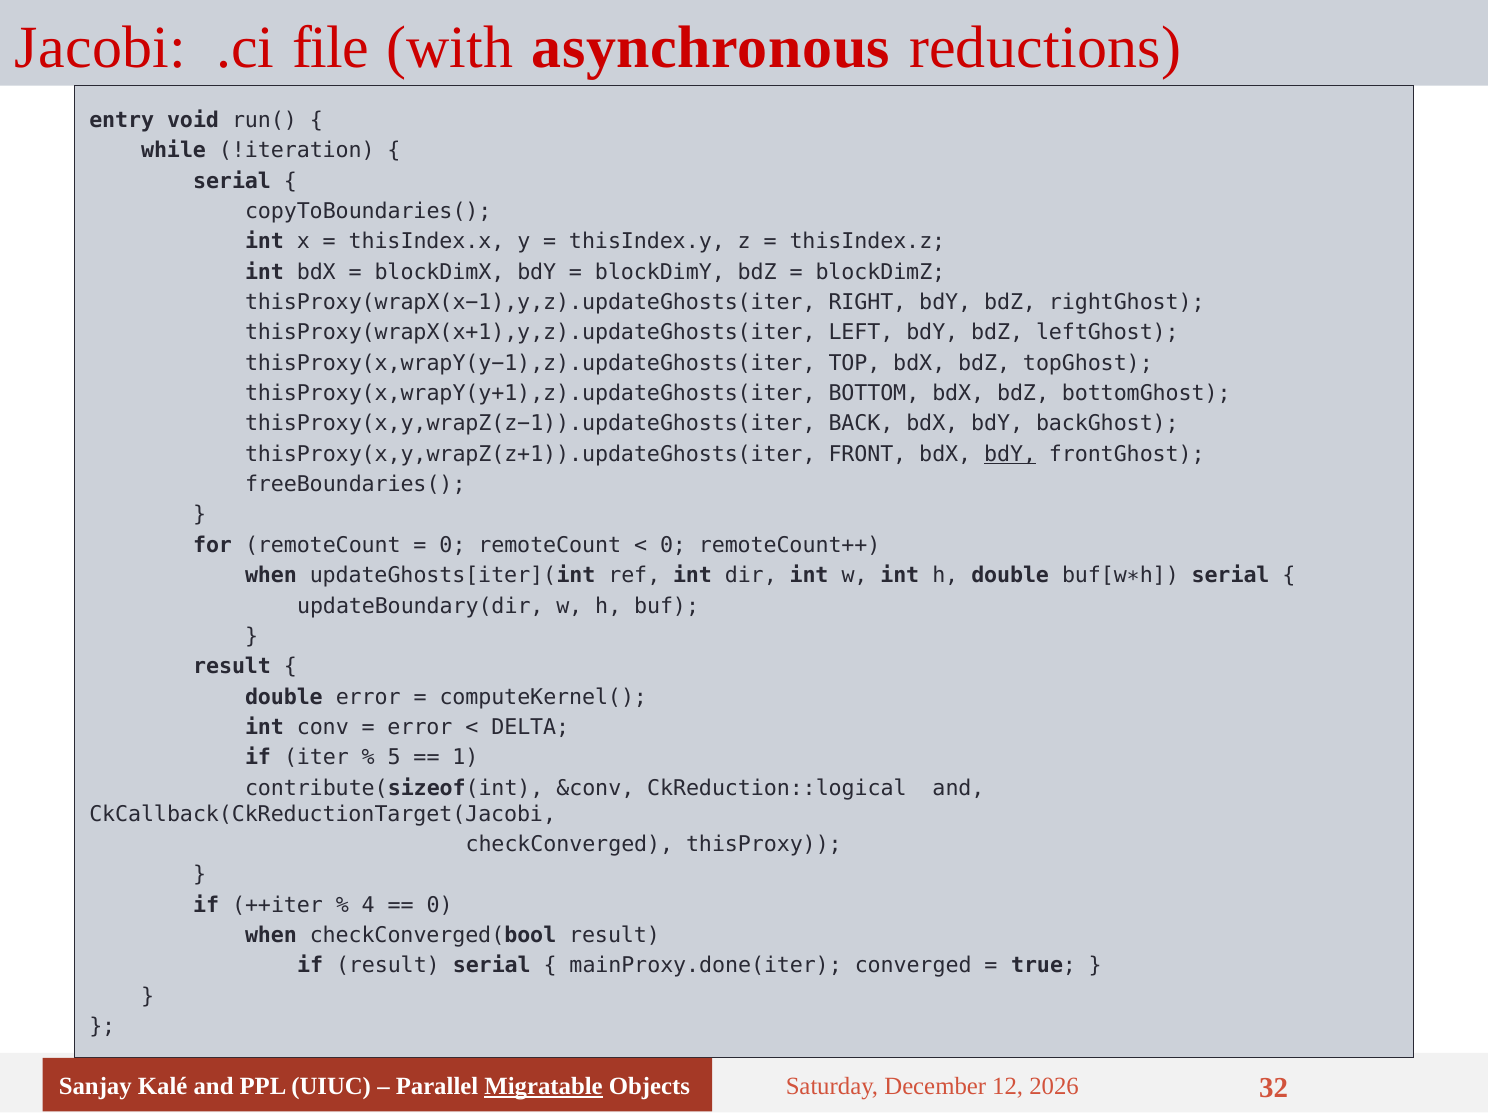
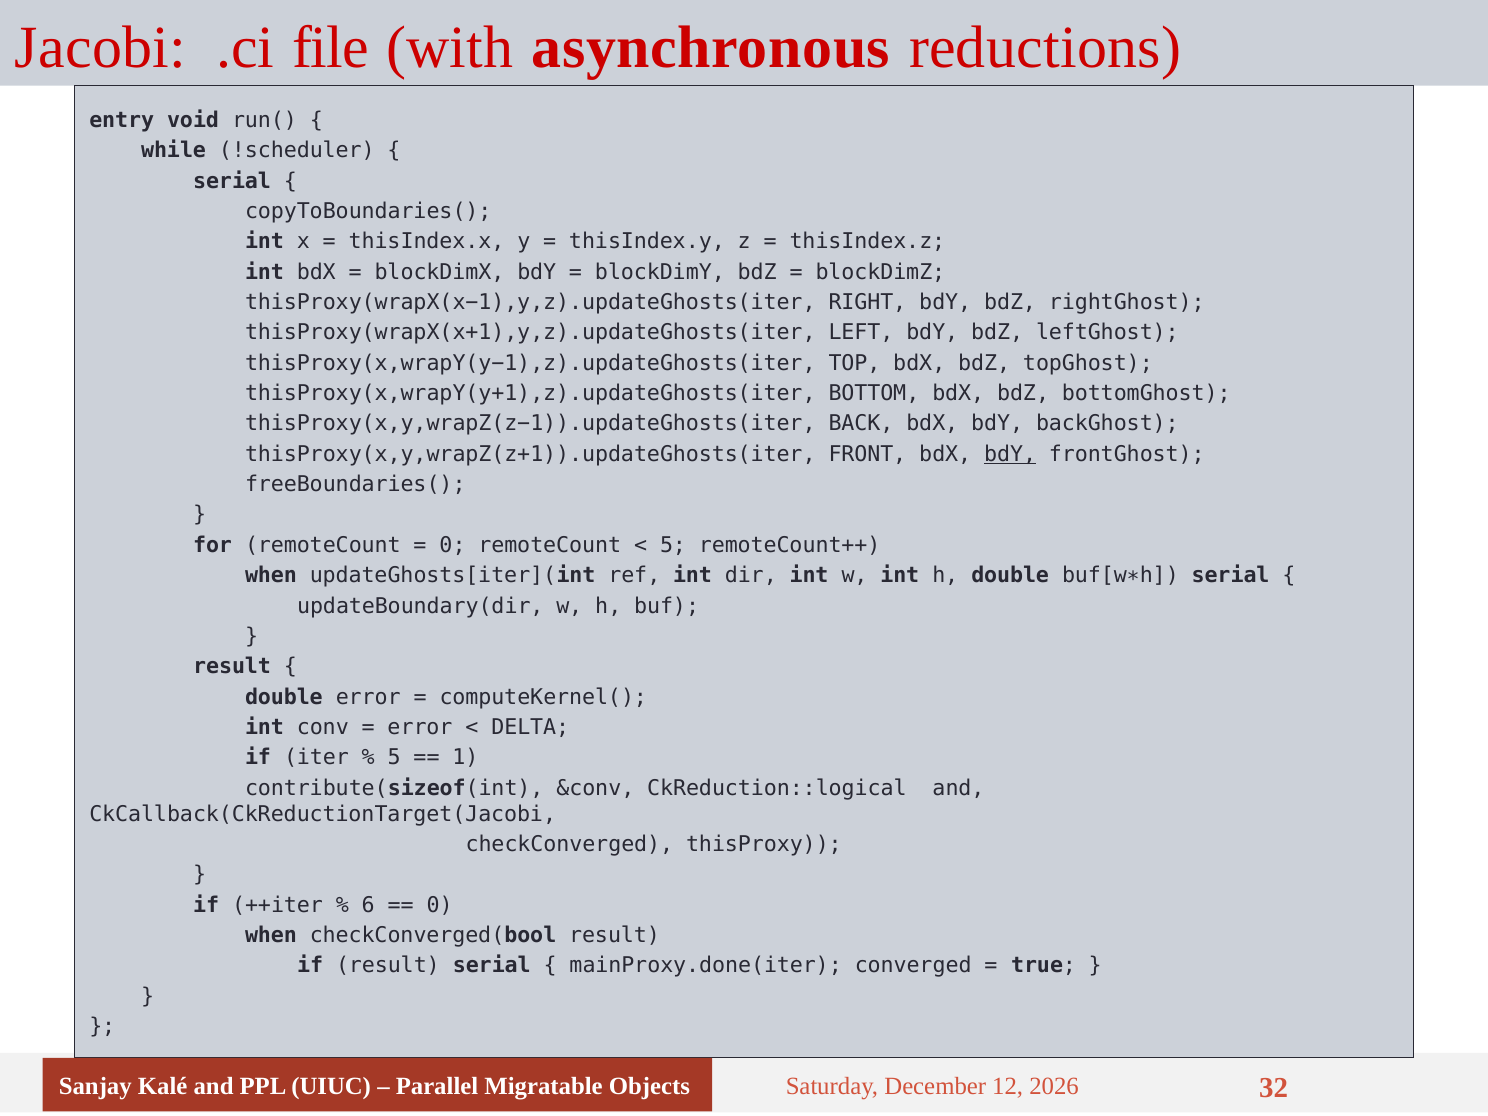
!iteration: !iteration -> !scheduler
0 at (673, 545): 0 -> 5
4: 4 -> 6
Migratable underline: present -> none
